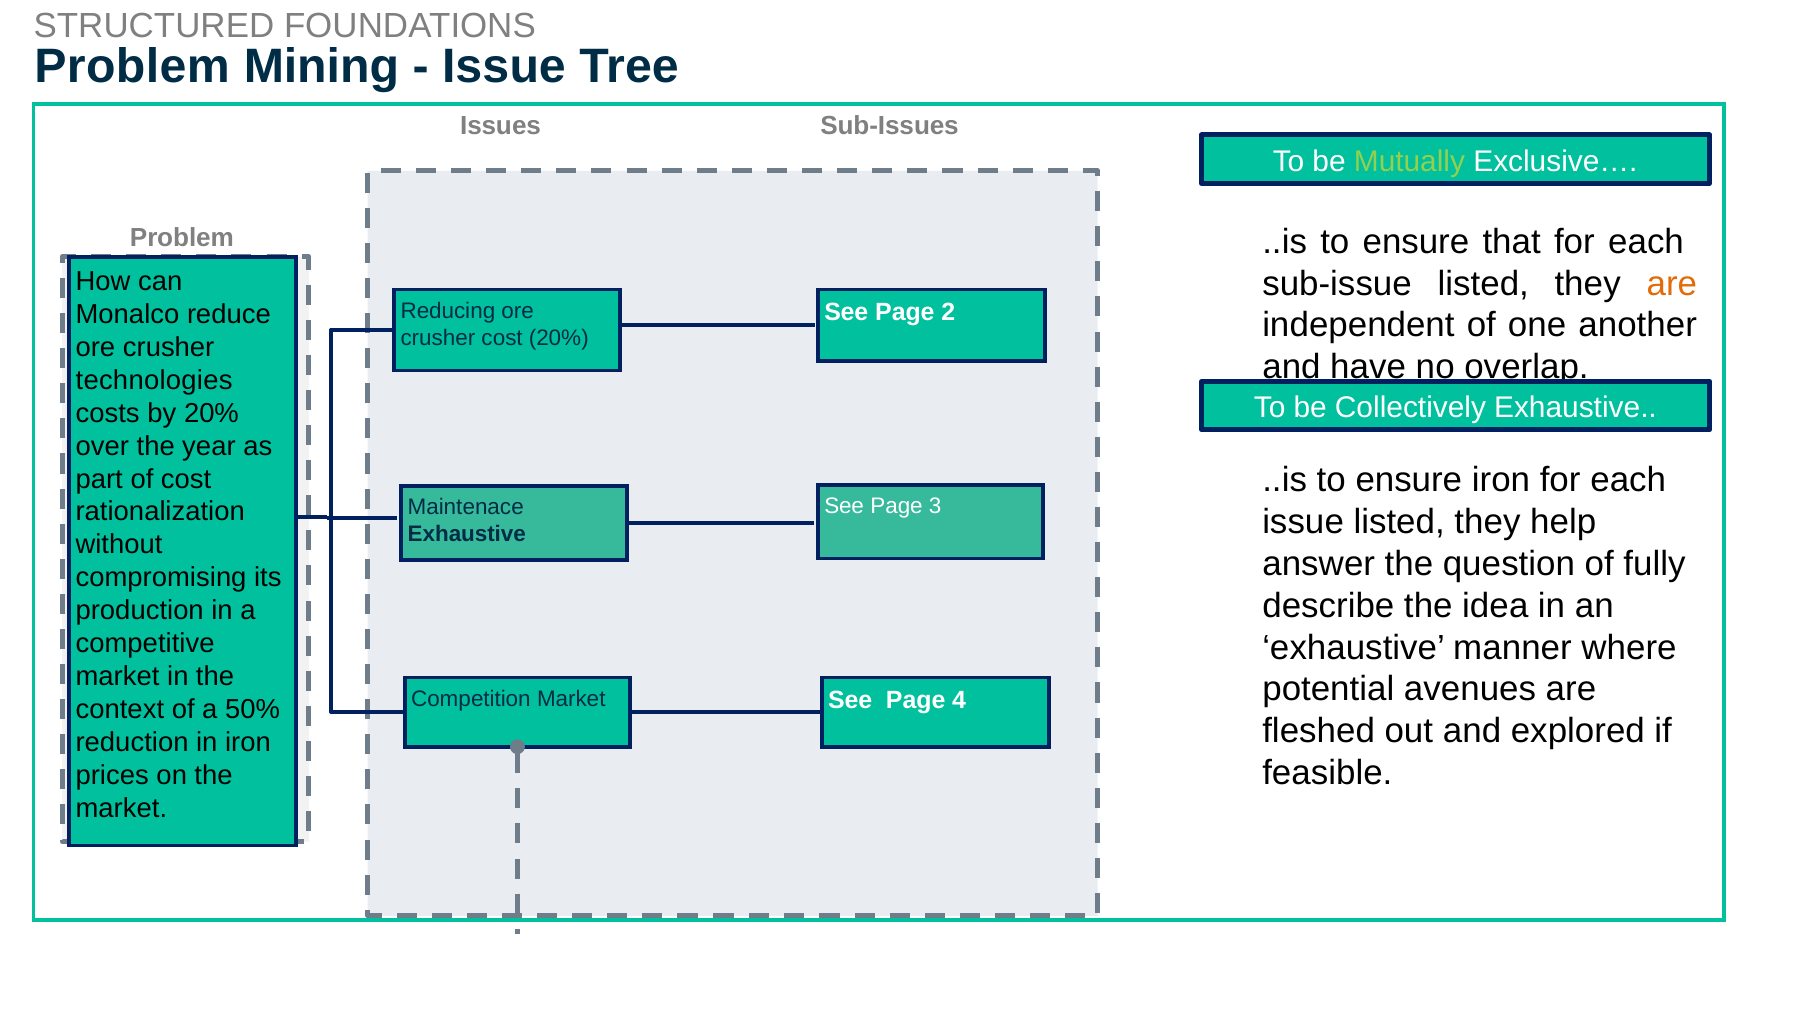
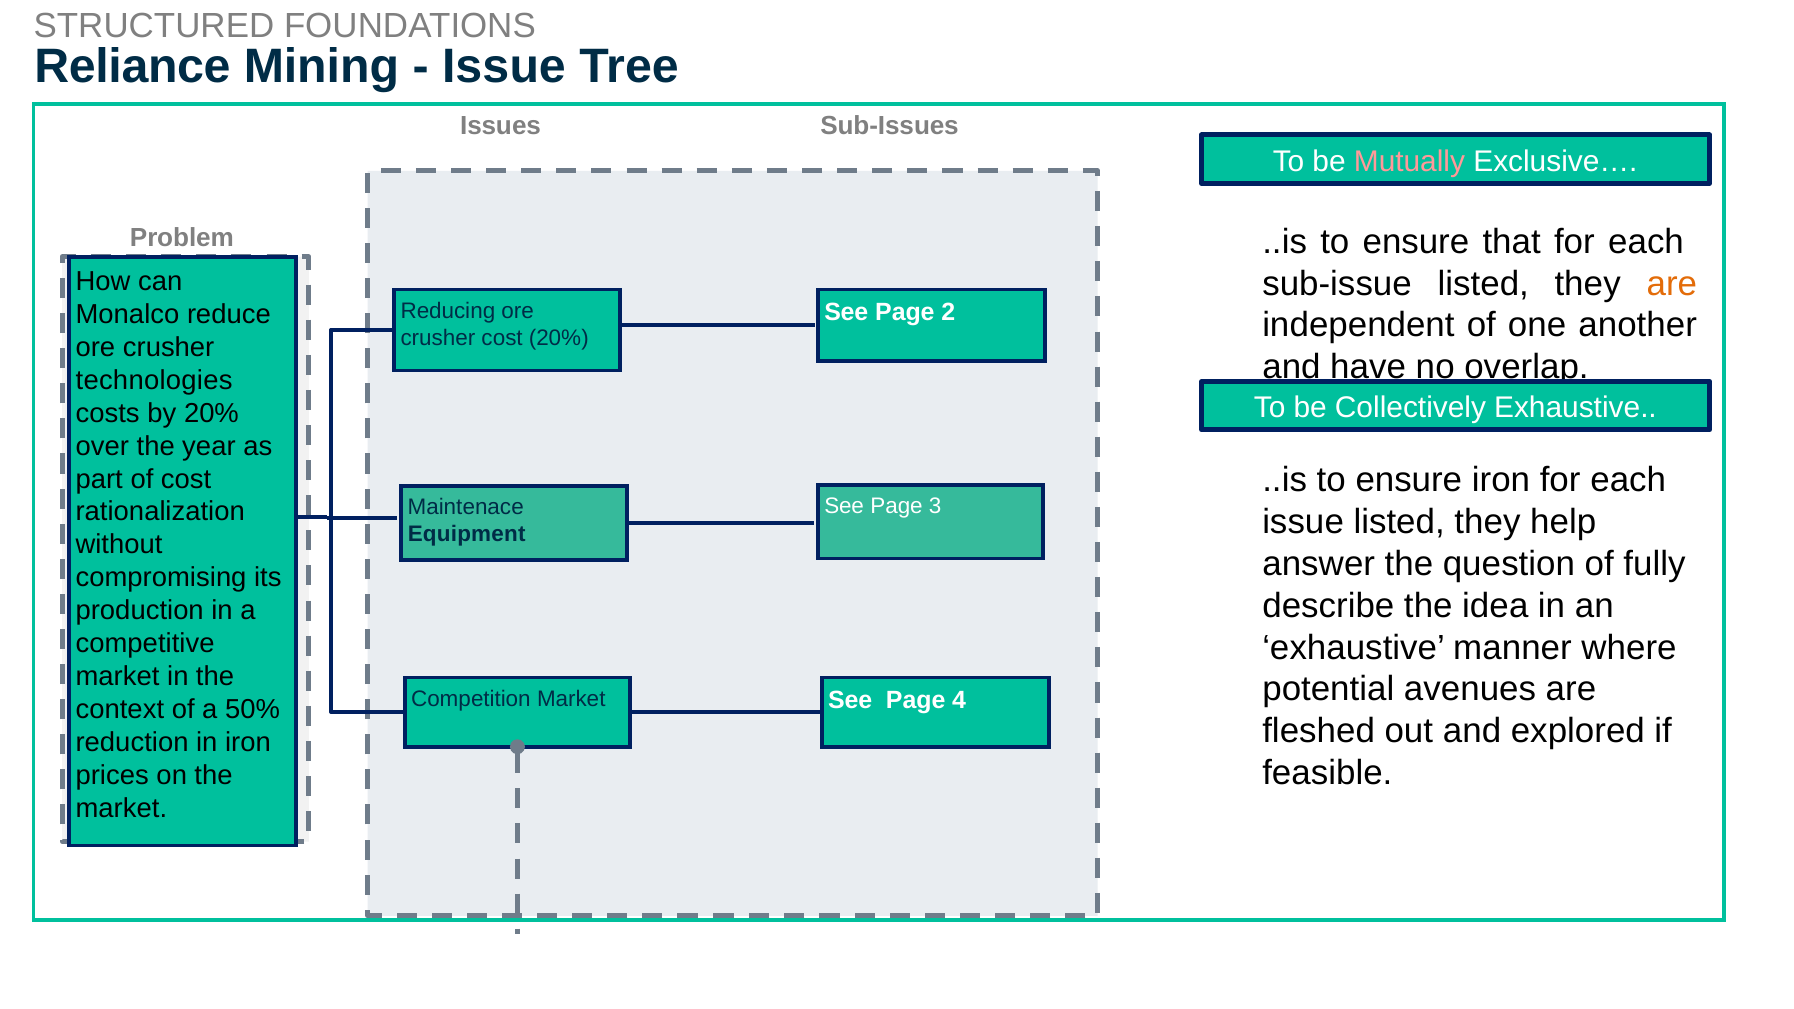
Problem at (132, 67): Problem -> Reliance
Mutually colour: light green -> pink
Exhaustive at (467, 535): Exhaustive -> Equipment
